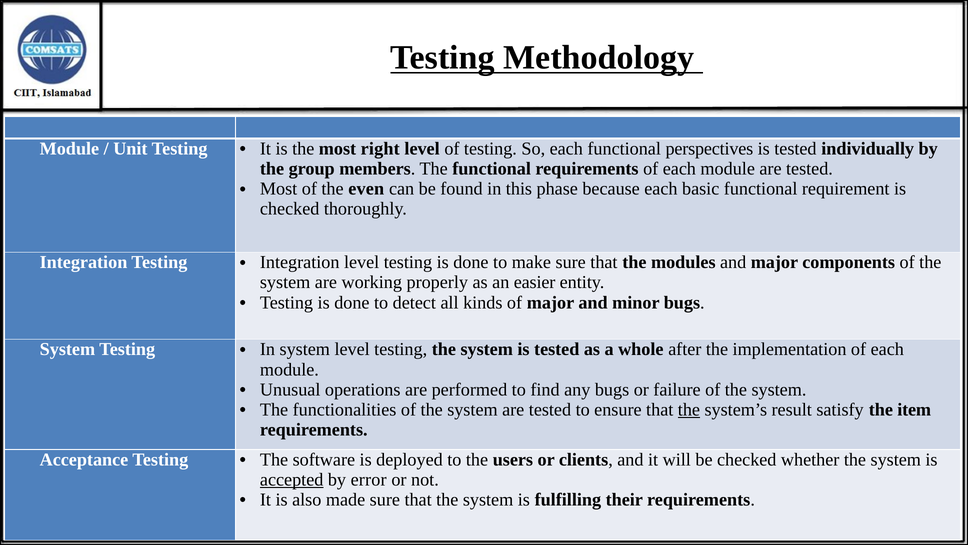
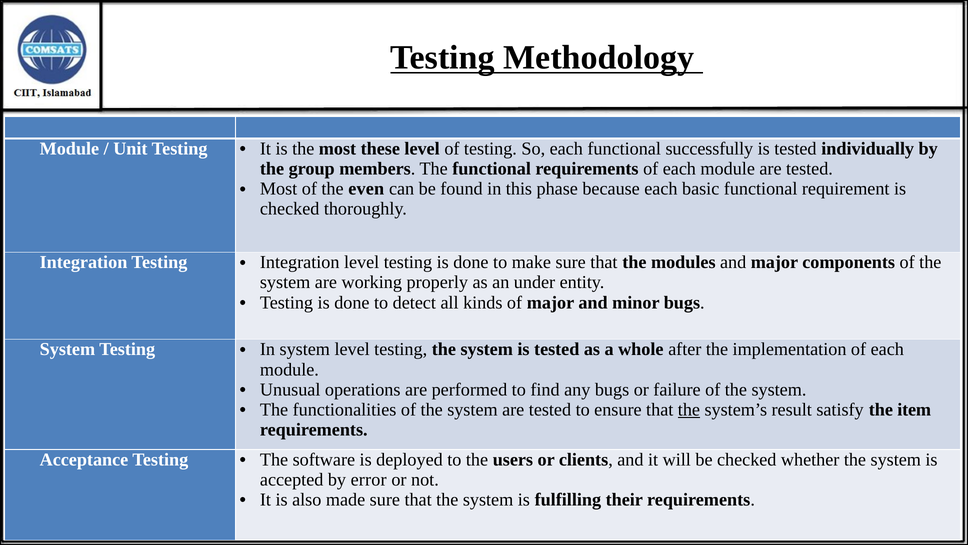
right: right -> these
perspectives: perspectives -> successfully
easier: easier -> under
accepted underline: present -> none
